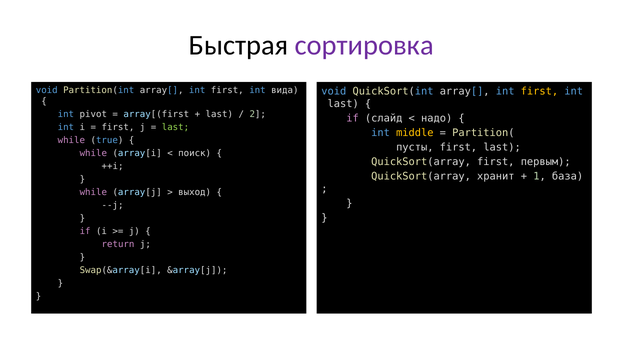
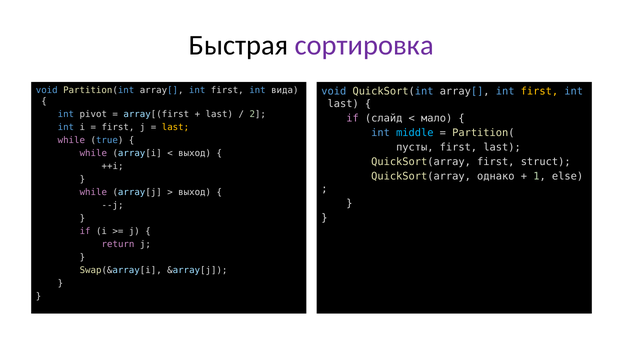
надо: надо -> мало
last at (175, 127) colour: light green -> yellow
middle colour: yellow -> light blue
поиск at (195, 153): поиск -> выход
первым: первым -> struct
хранит: хранит -> однако
база: база -> else
